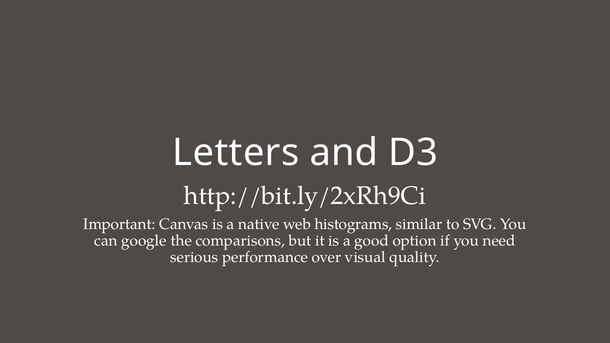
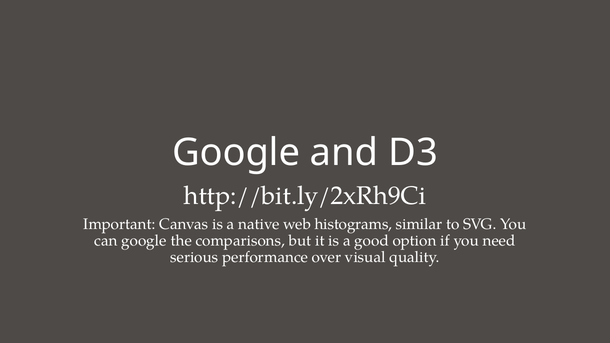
Letters at (236, 152): Letters -> Google
